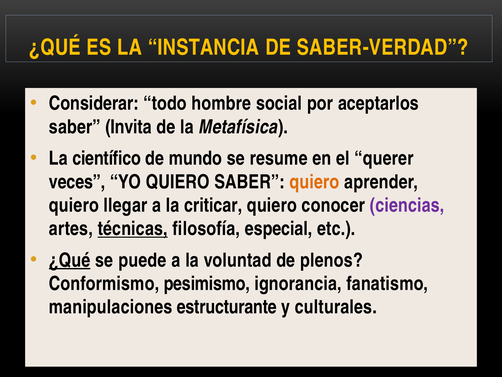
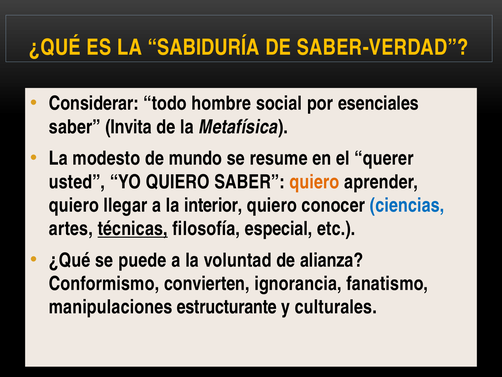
INSTANCIA: INSTANCIA -> SABIDURÍA
aceptarlos: aceptarlos -> esenciales
científico: científico -> modesto
veces: veces -> usted
criticar: criticar -> interior
ciencias colour: purple -> blue
¿Qué at (70, 260) underline: present -> none
plenos: plenos -> alianza
pesimismo: pesimismo -> convierten
